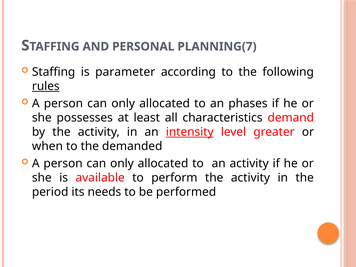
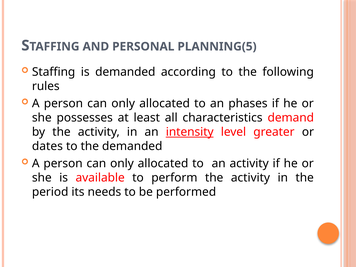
PLANNING(7: PLANNING(7 -> PLANNING(5
is parameter: parameter -> demanded
rules underline: present -> none
when: when -> dates
